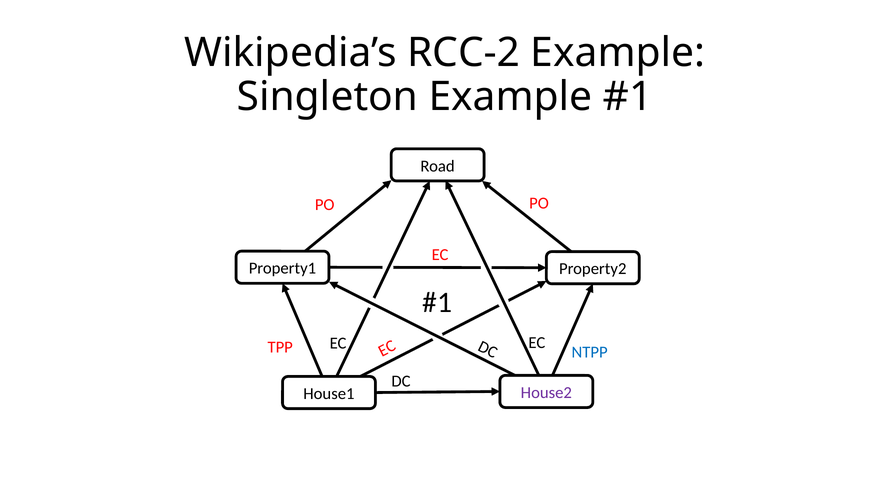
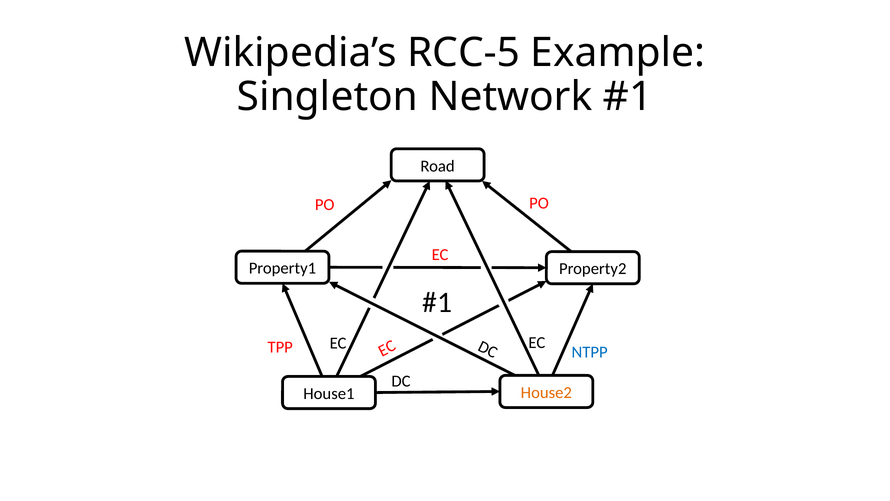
RCC-2: RCC-2 -> RCC-5
Singleton Example: Example -> Network
House2 colour: purple -> orange
